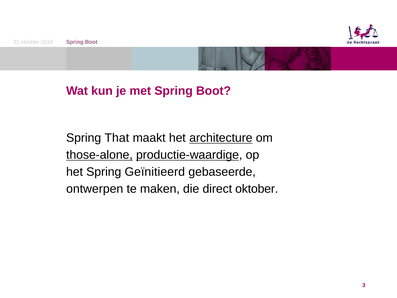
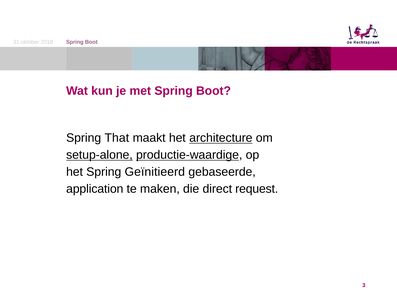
those-alone: those-alone -> setup-alone
ontwerpen: ontwerpen -> application
direct oktober: oktober -> request
